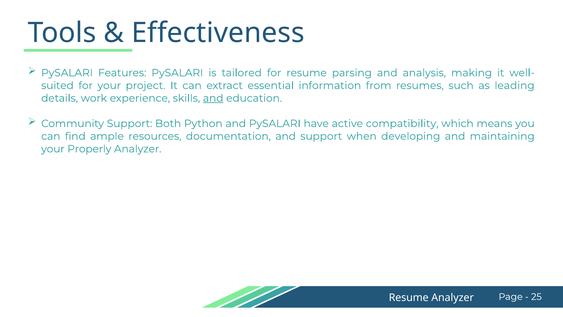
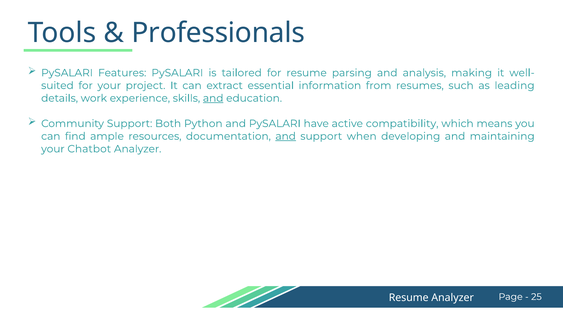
Effectiveness: Effectiveness -> Professionals
and at (286, 136) underline: none -> present
Properly: Properly -> Chatbot
